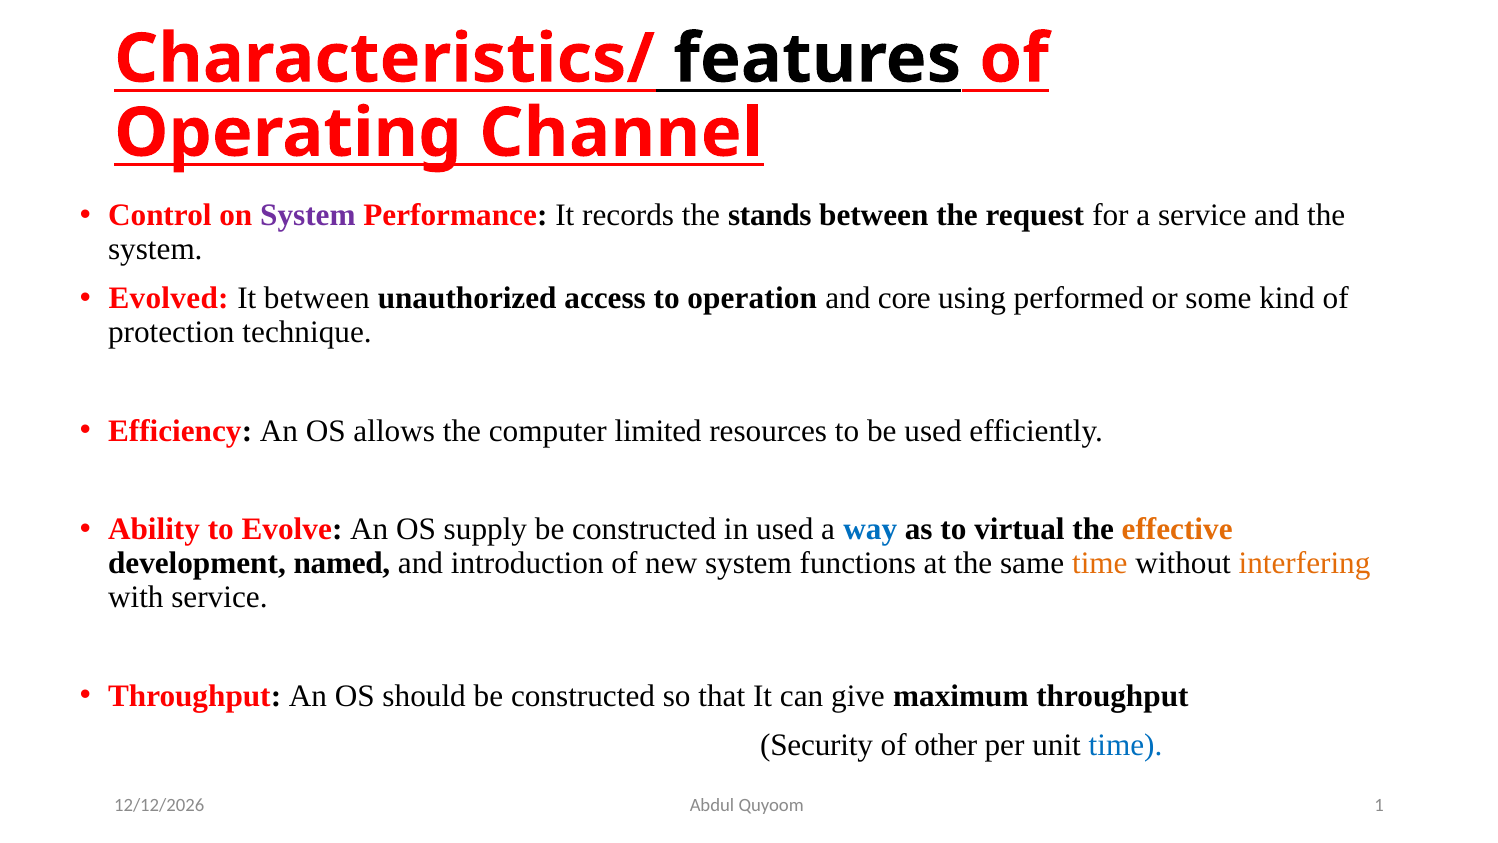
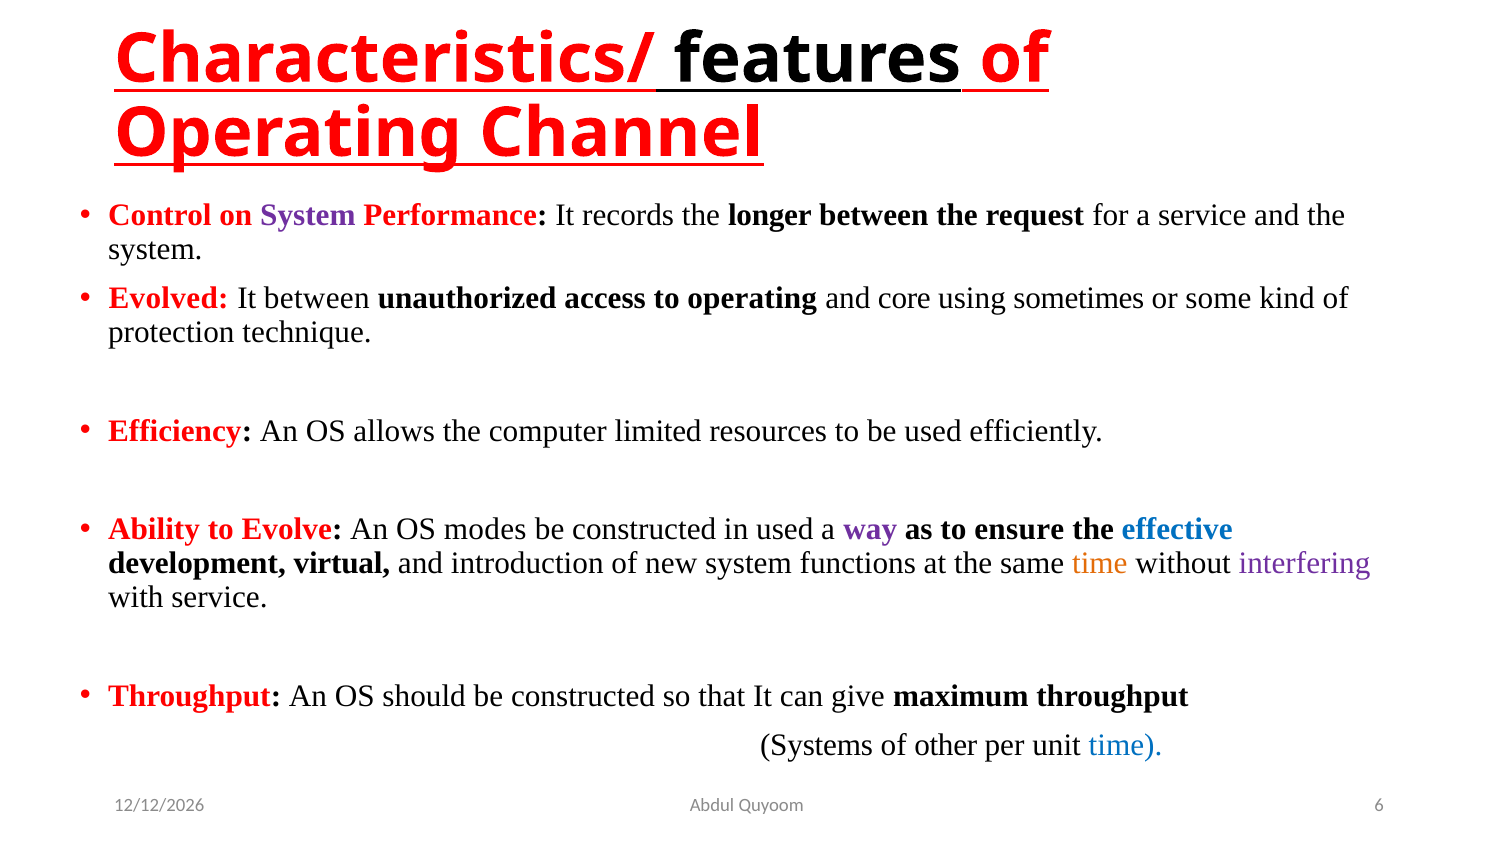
stands: stands -> longer
to operation: operation -> operating
performed: performed -> sometimes
supply: supply -> modes
way colour: blue -> purple
virtual: virtual -> ensure
effective colour: orange -> blue
named: named -> virtual
interfering colour: orange -> purple
Security: Security -> Systems
1: 1 -> 6
